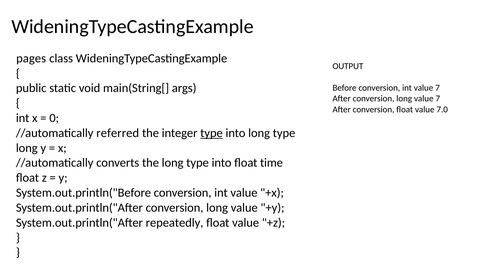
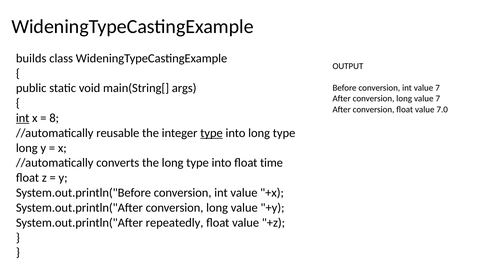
pages: pages -> builds
int at (23, 118) underline: none -> present
0: 0 -> 8
referred: referred -> reusable
